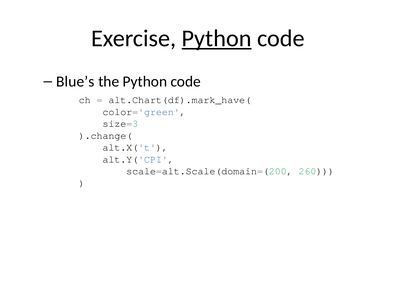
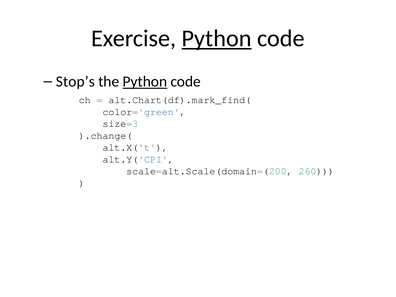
Blue’s: Blue’s -> Stop’s
Python at (145, 82) underline: none -> present
alt.Chart(df).mark_have(: alt.Chart(df).mark_have( -> alt.Chart(df).mark_find(
